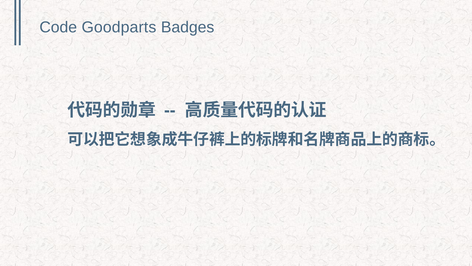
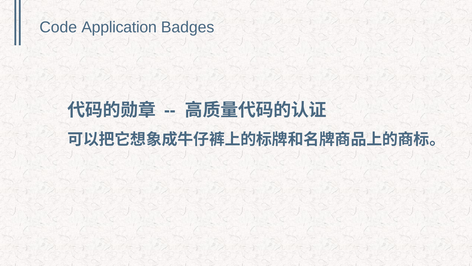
Goodparts: Goodparts -> Application
